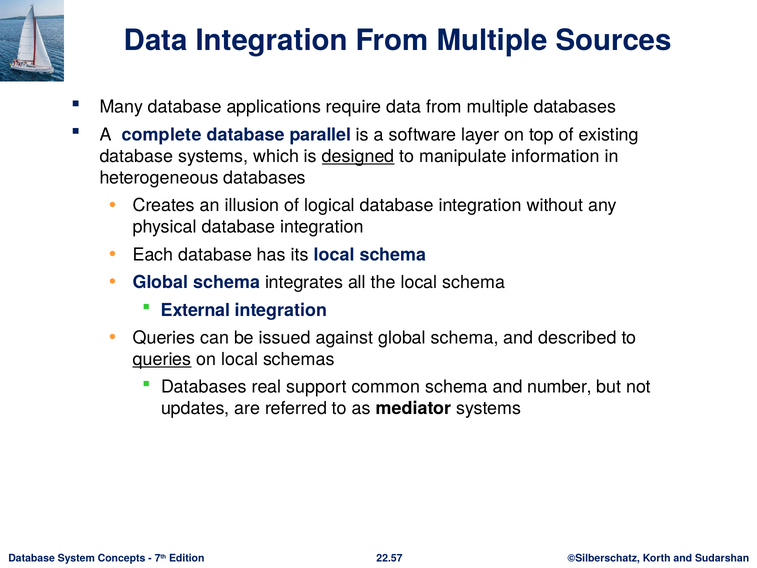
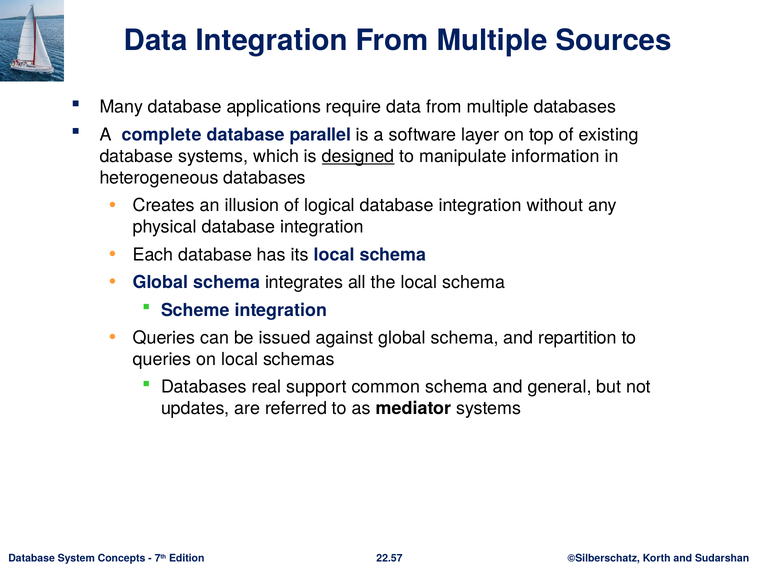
External: External -> Scheme
described: described -> repartition
queries at (162, 359) underline: present -> none
number: number -> general
